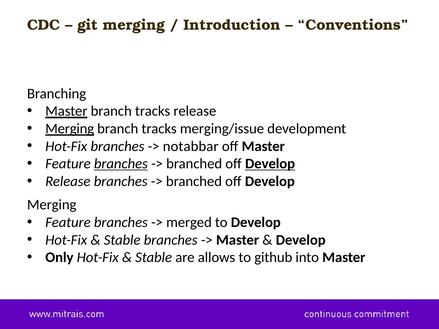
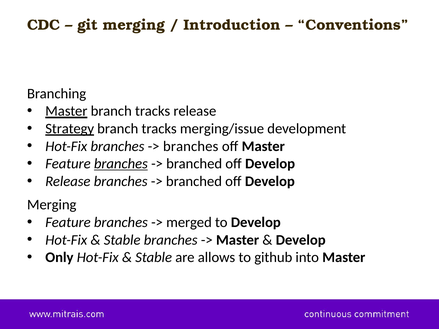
Merging at (70, 129): Merging -> Strategy
notabbar at (191, 146): notabbar -> branches
Develop at (270, 164) underline: present -> none
